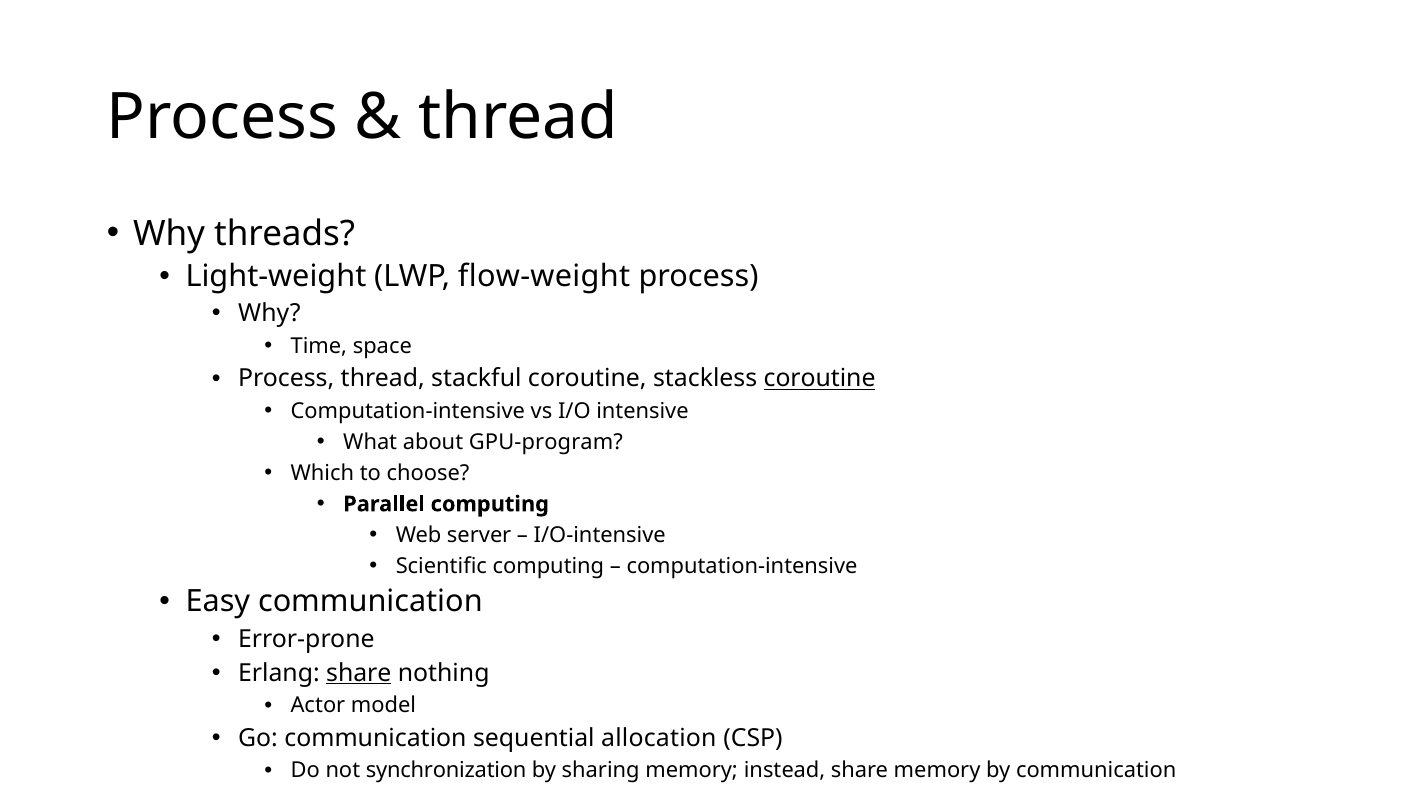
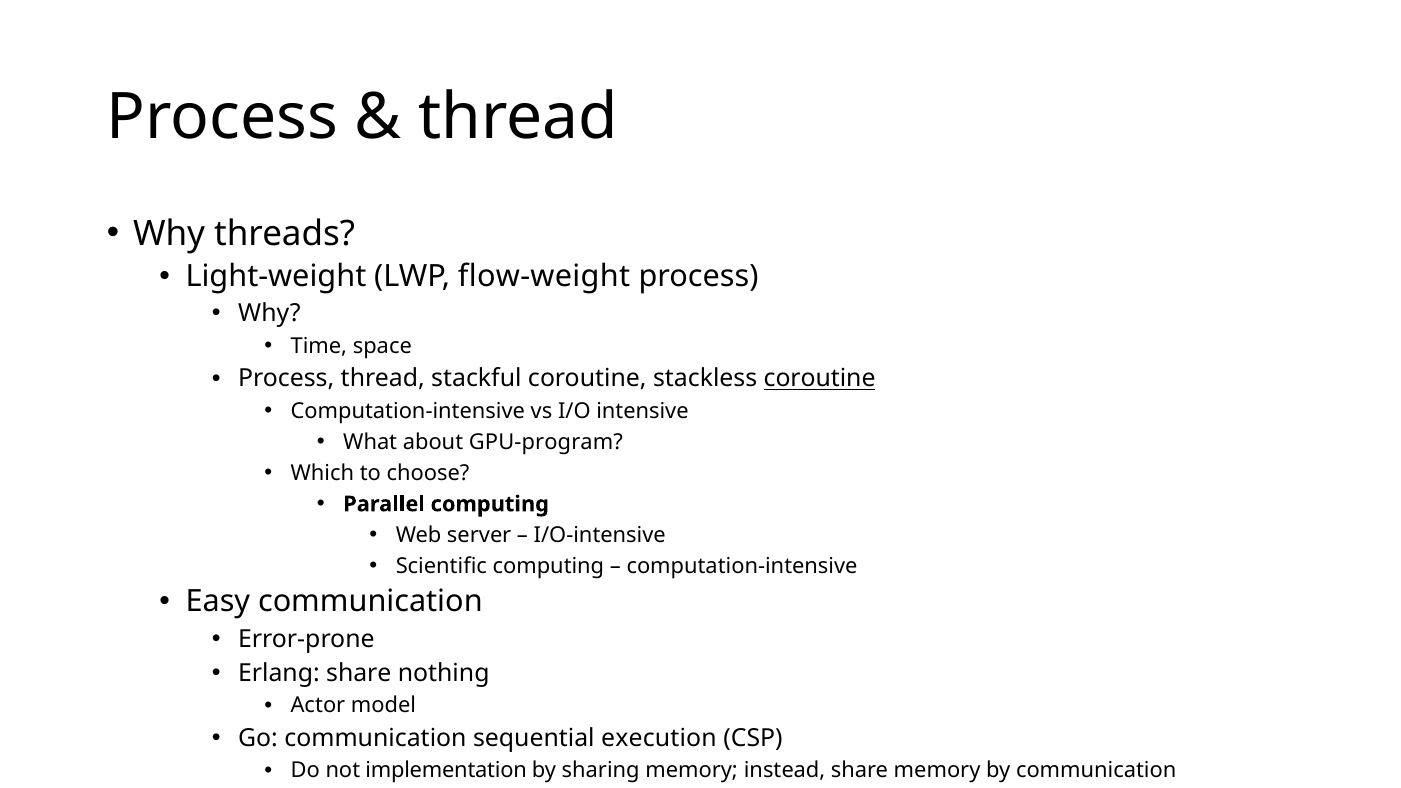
share at (359, 673) underline: present -> none
allocation: allocation -> execution
synchronization: synchronization -> implementation
